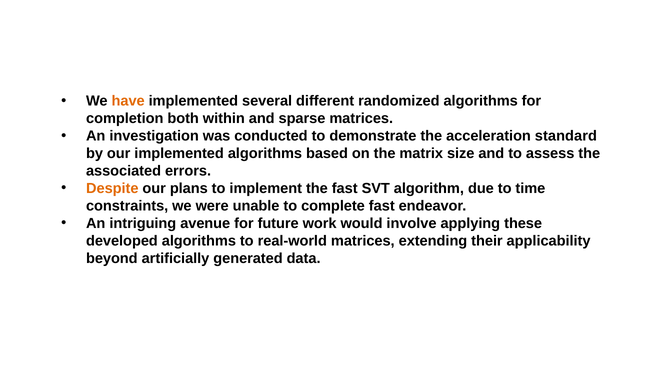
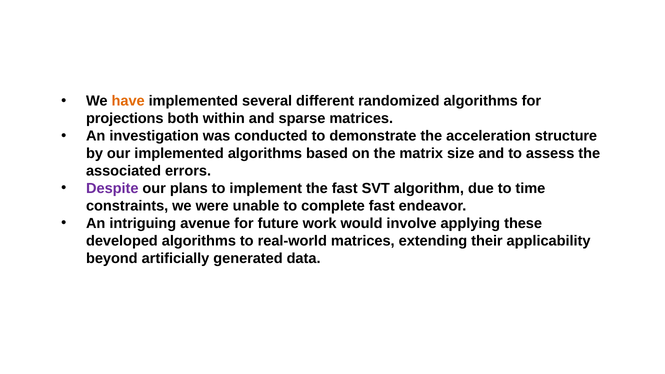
completion: completion -> projections
standard: standard -> structure
Despite colour: orange -> purple
